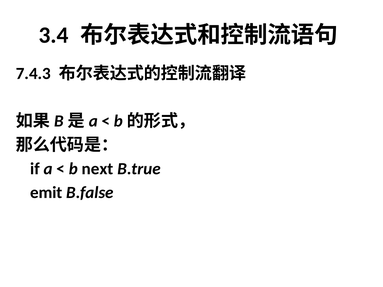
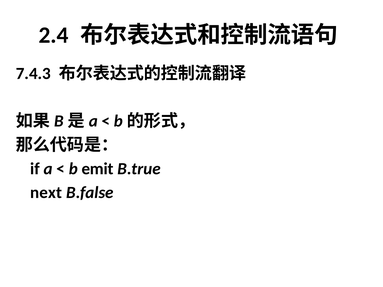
3.4: 3.4 -> 2.4
next: next -> emit
emit: emit -> next
